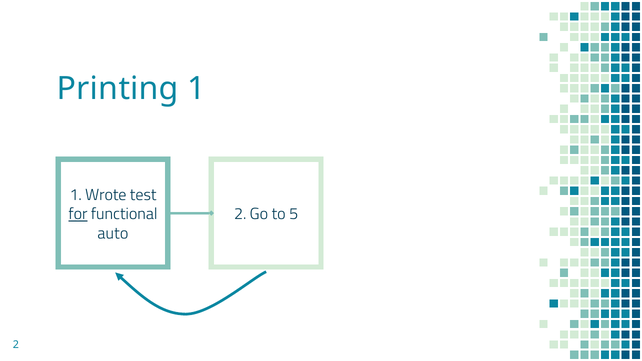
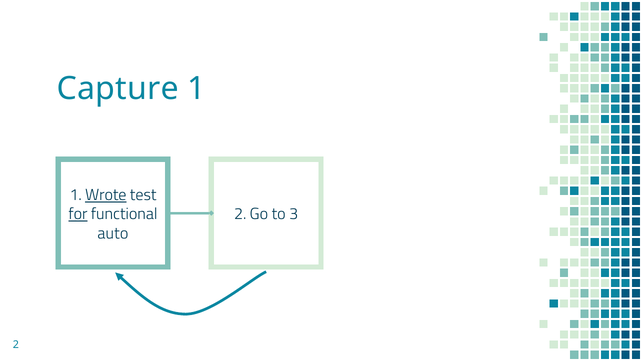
Printing: Printing -> Capture
Wrote underline: none -> present
5: 5 -> 3
